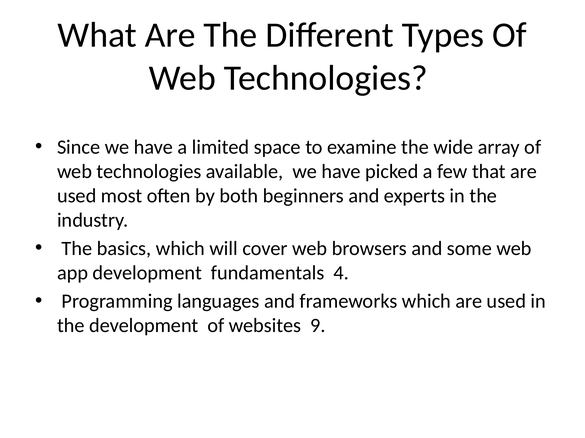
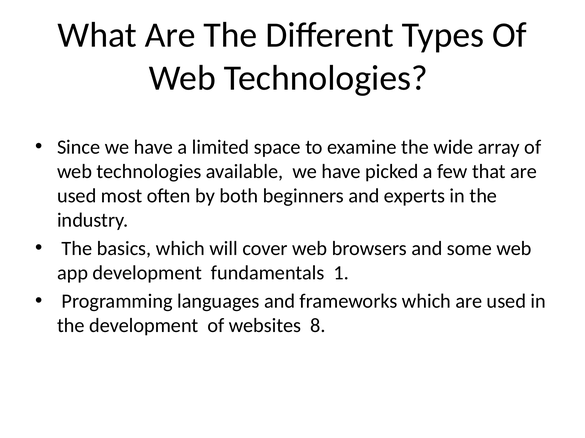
4: 4 -> 1
9: 9 -> 8
